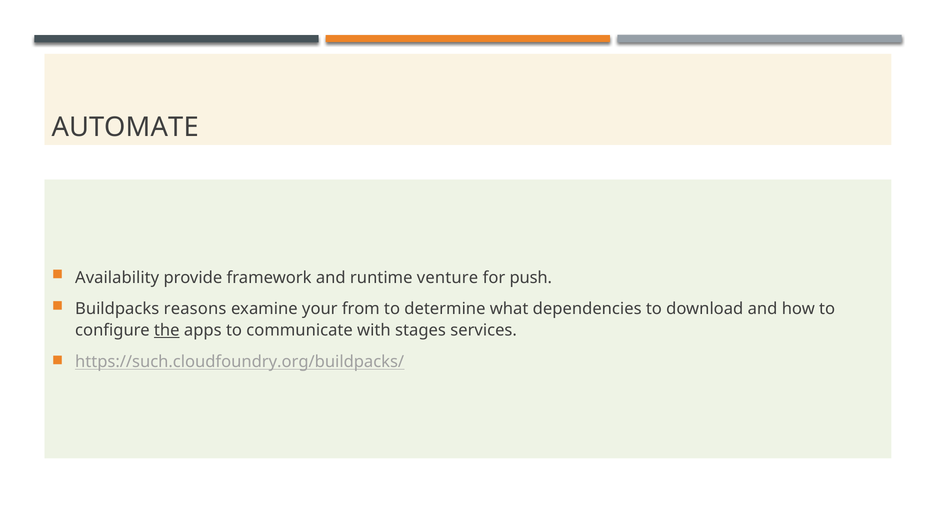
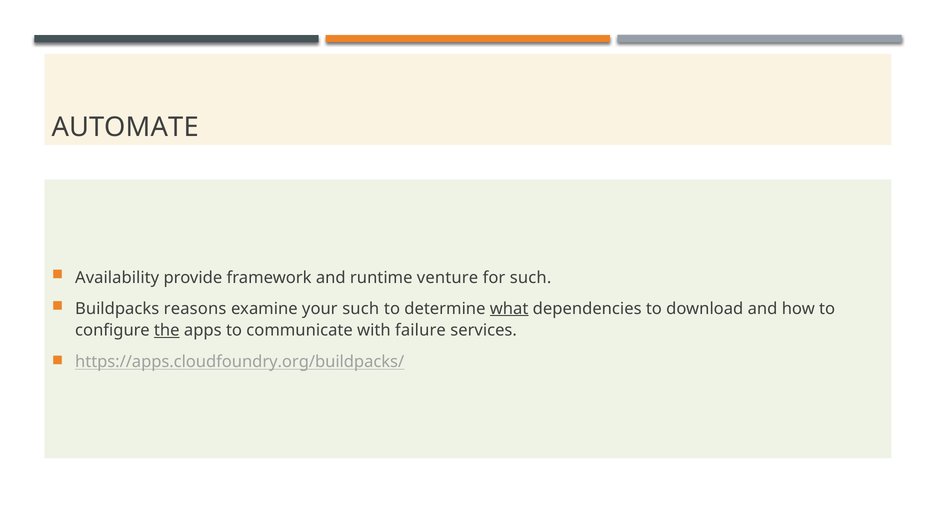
for push: push -> such
your from: from -> such
what underline: none -> present
stages: stages -> failure
https://such.cloudfoundry.org/buildpacks/: https://such.cloudfoundry.org/buildpacks/ -> https://apps.cloudfoundry.org/buildpacks/
